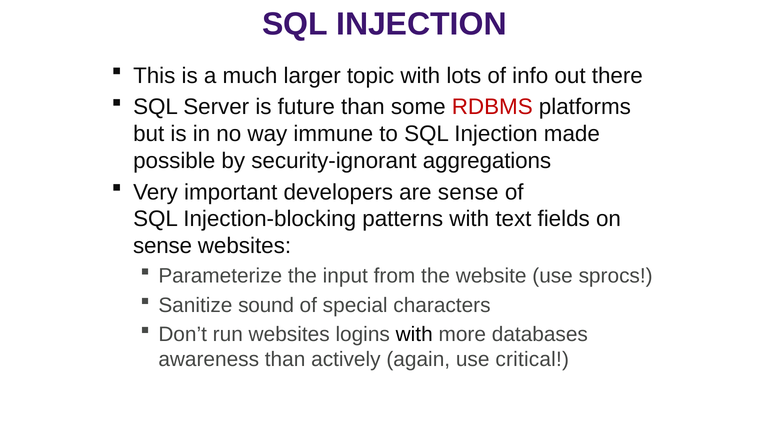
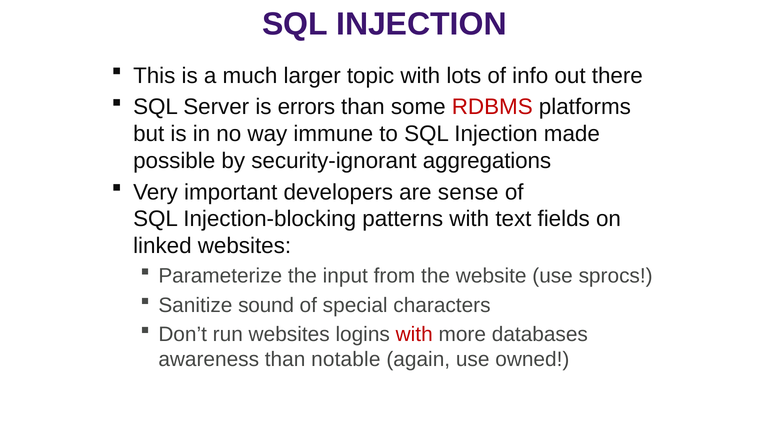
future: future -> errors
sense at (163, 246): sense -> linked
with at (414, 334) colour: black -> red
actively: actively -> notable
critical: critical -> owned
